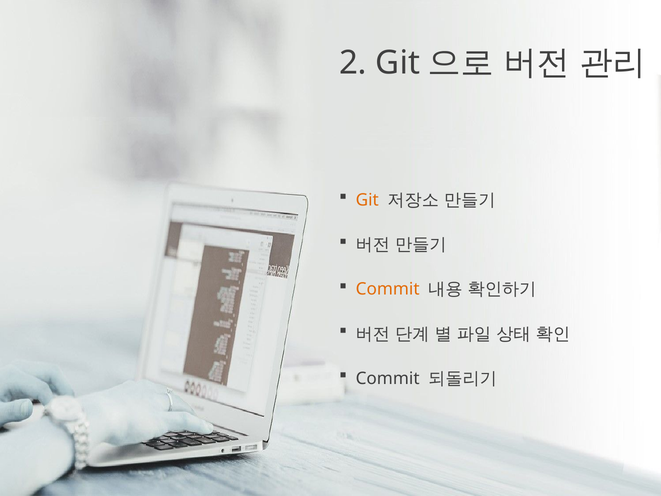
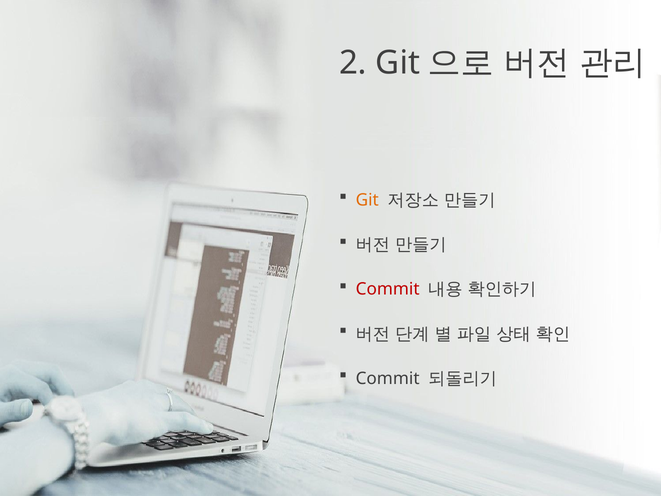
Commit at (388, 289) colour: orange -> red
